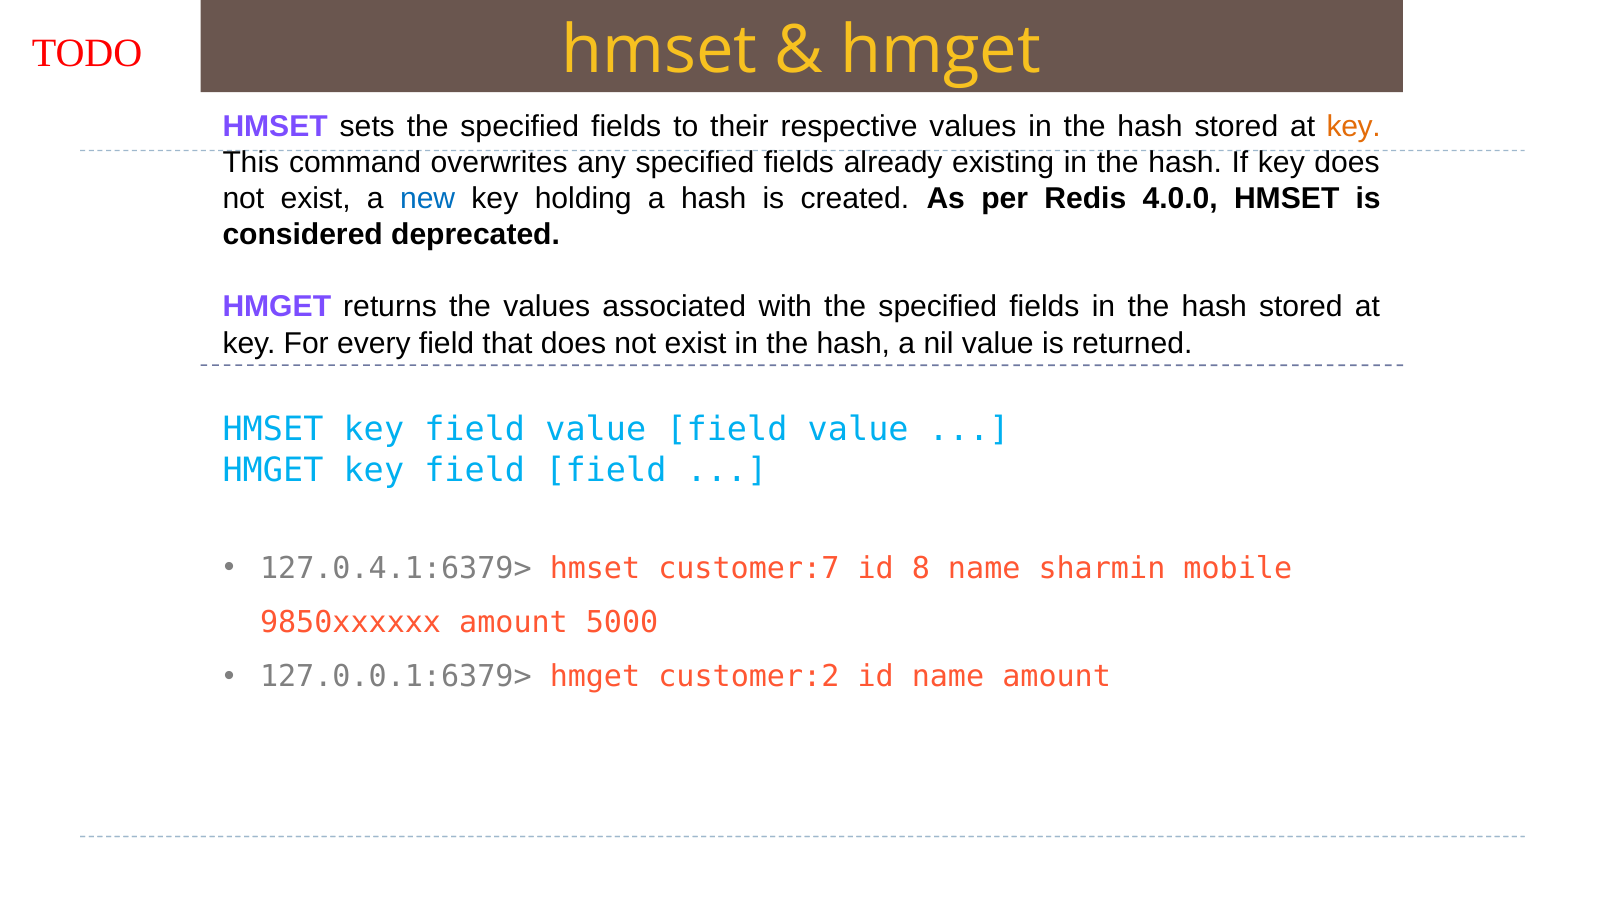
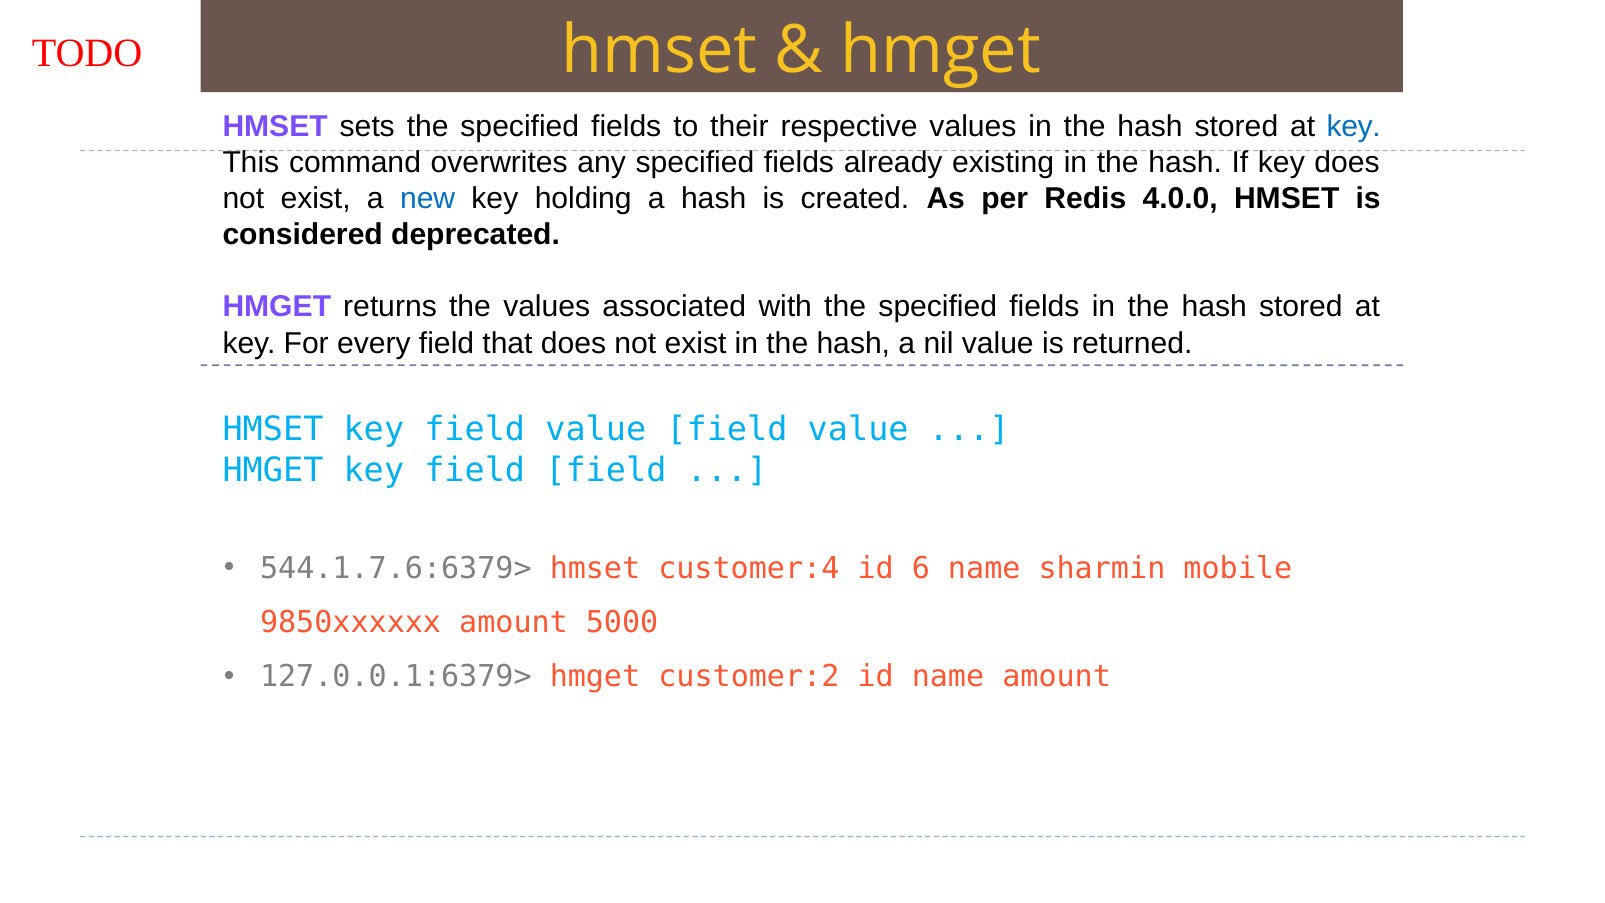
key at (1354, 126) colour: orange -> blue
127.0.4.1:6379>: 127.0.4.1:6379> -> 544.1.7.6:6379>
customer:7: customer:7 -> customer:4
8: 8 -> 6
